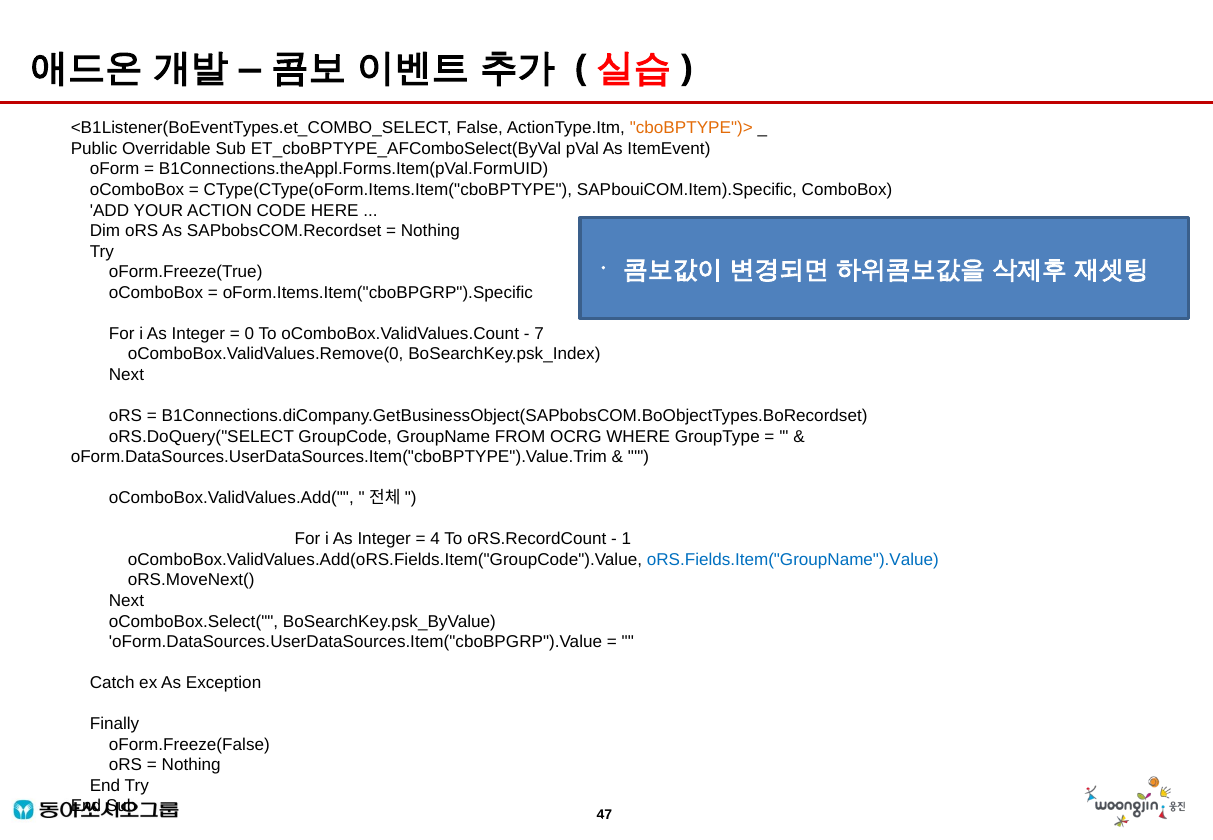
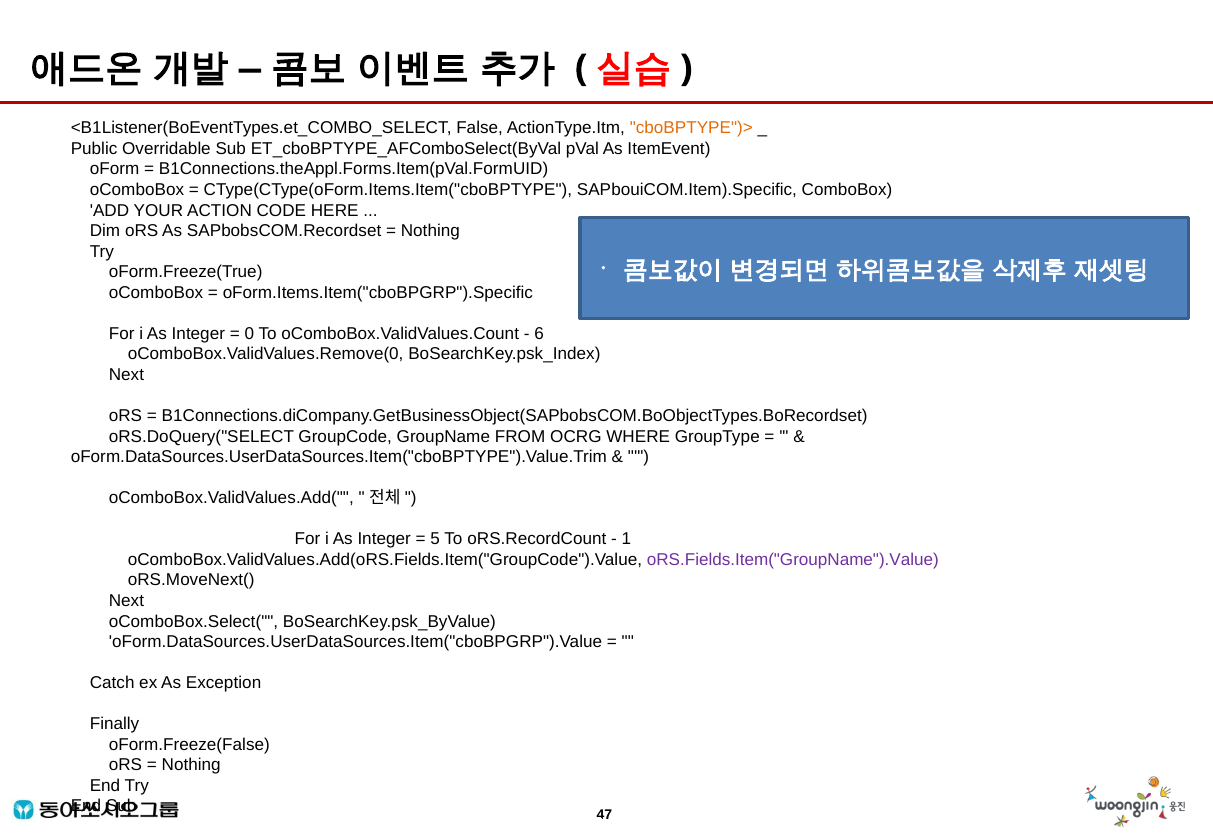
7: 7 -> 6
4: 4 -> 5
oRS.Fields.Item("GroupName").Value colour: blue -> purple
